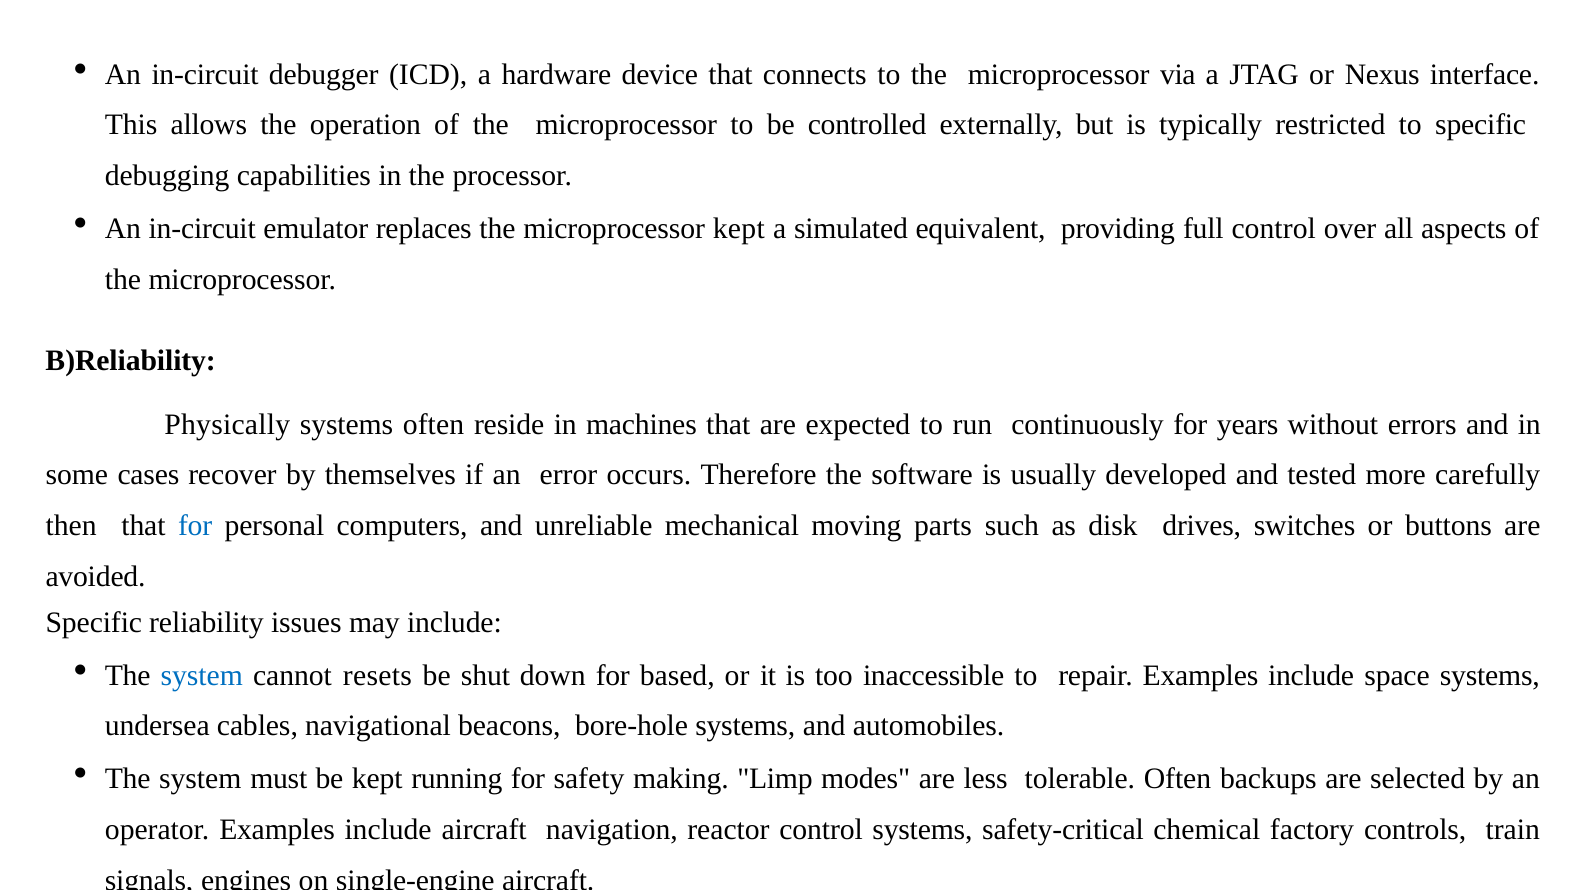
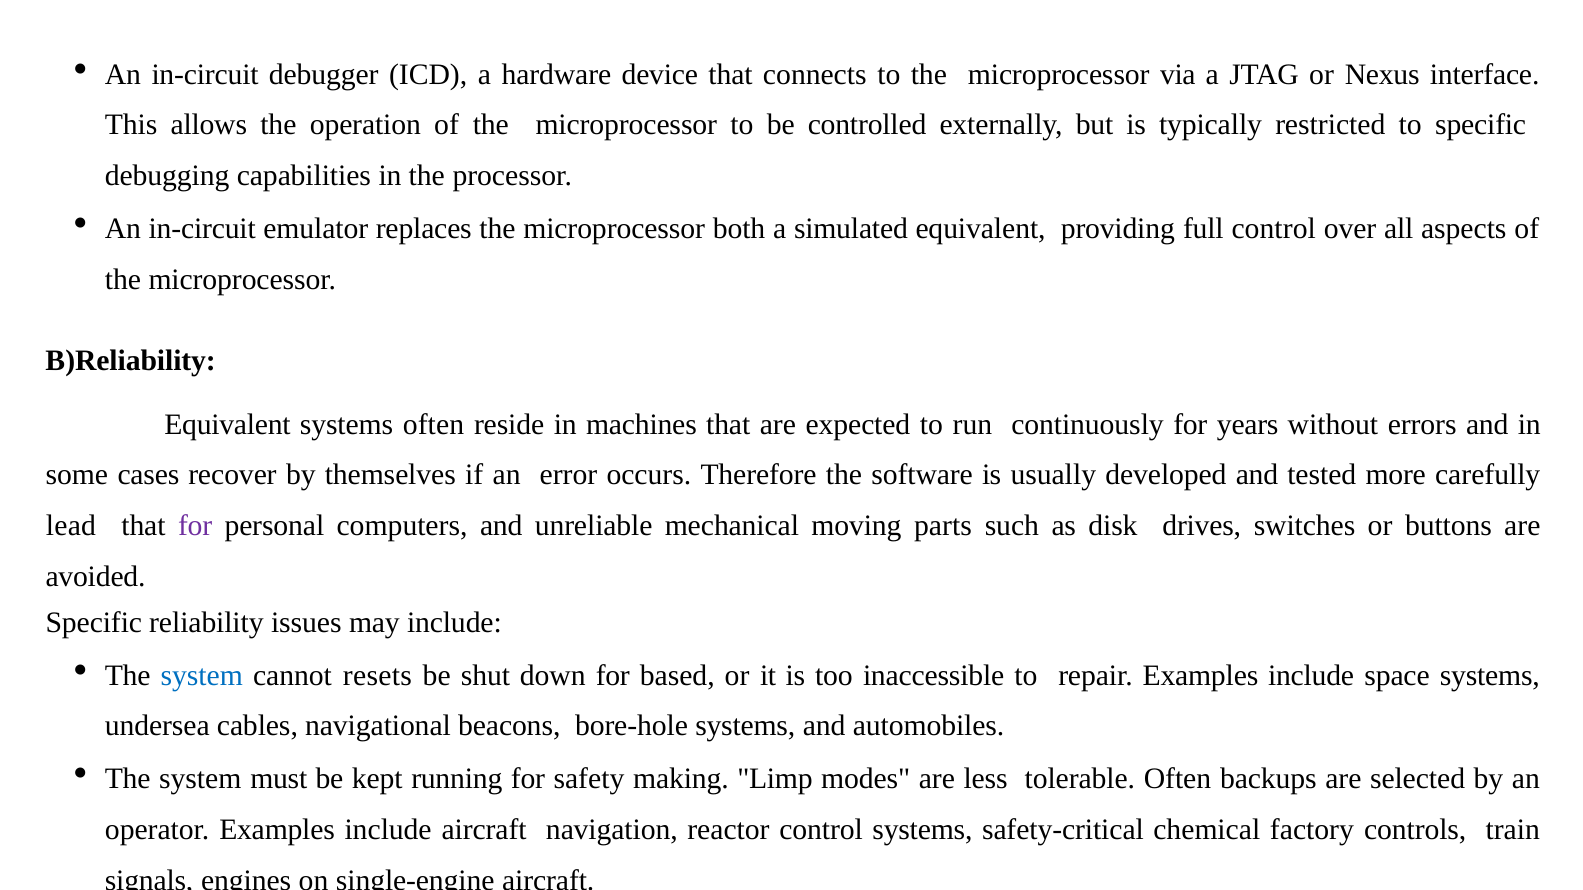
microprocessor kept: kept -> both
Physically at (227, 424): Physically -> Equivalent
then: then -> lead
for at (195, 526) colour: blue -> purple
